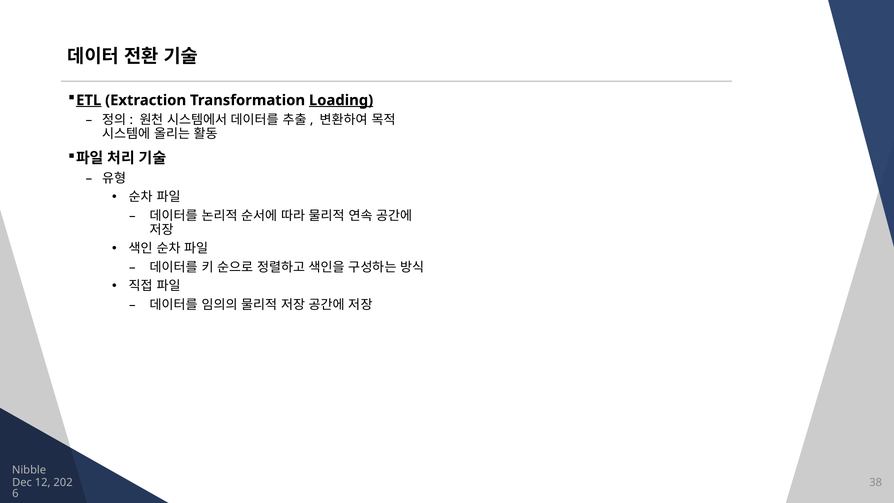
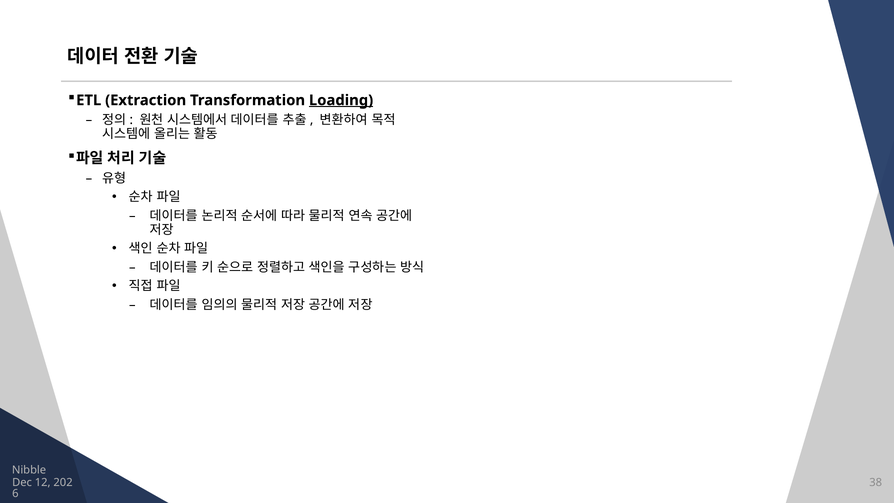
ETL underline: present -> none
